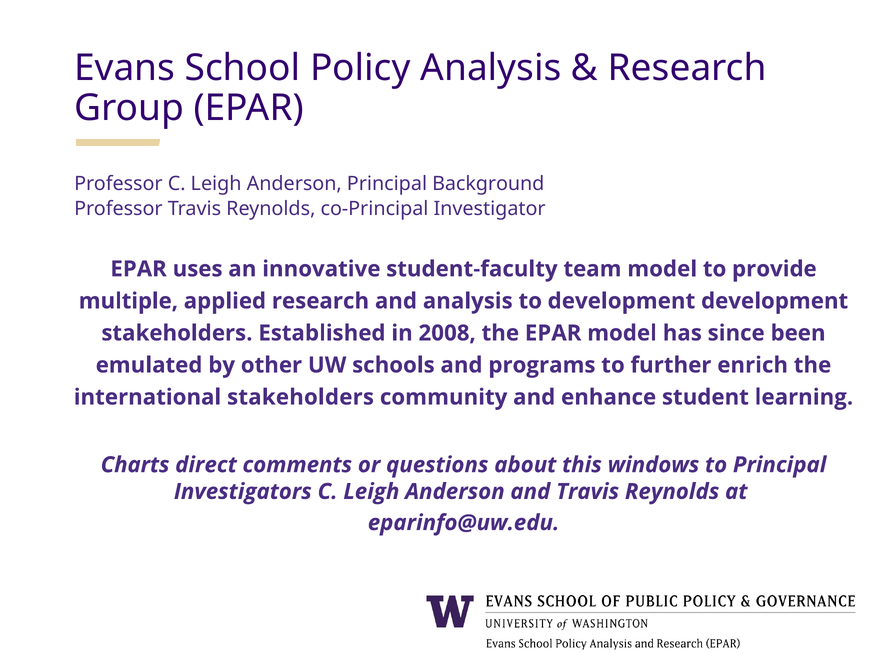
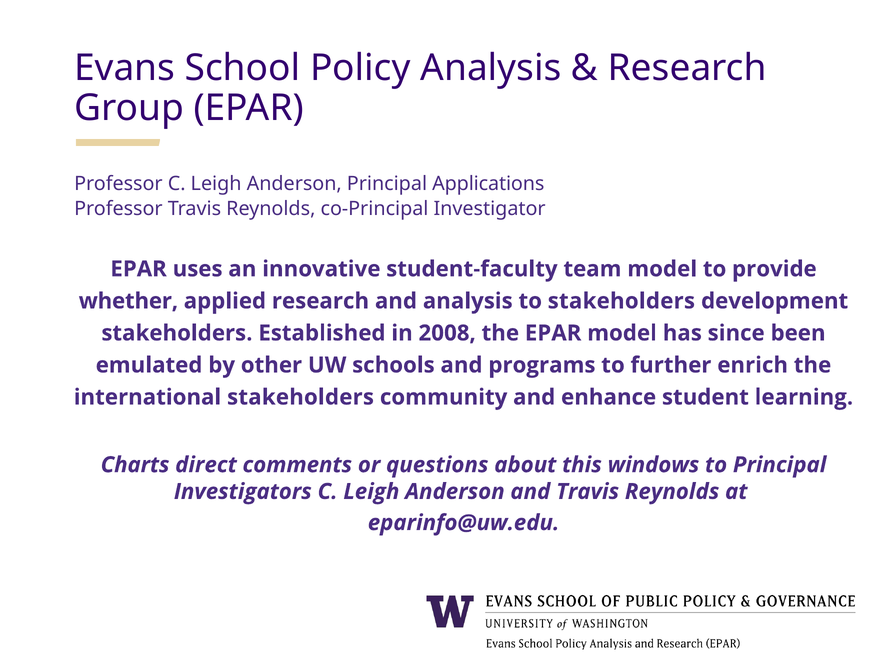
Background: Background -> Applications
multiple: multiple -> whether
to development: development -> stakeholders
